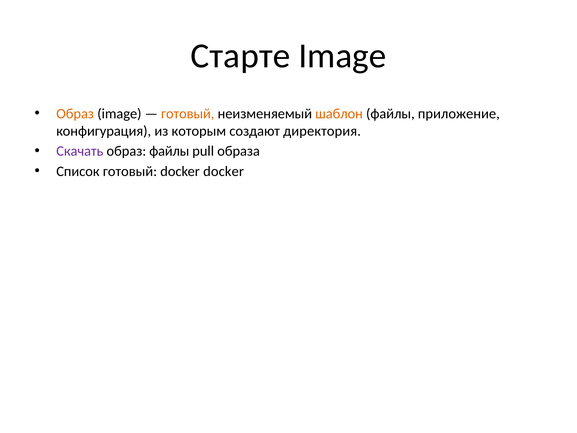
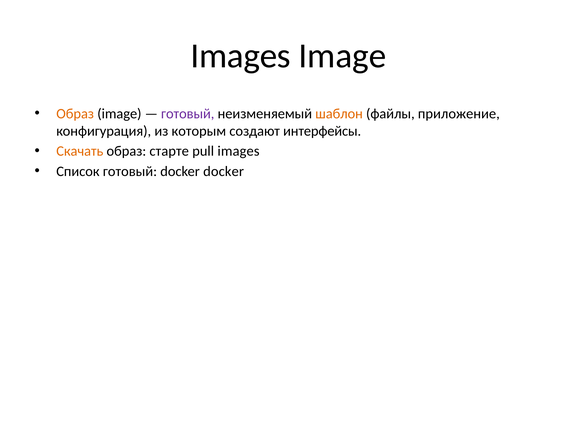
Старте at (240, 56): Старте -> Images
готовый at (188, 114) colour: orange -> purple
директория: директория -> интерфейсы
Скачать colour: purple -> orange
образ файлы: файлы -> старте
pull образа: образа -> images
